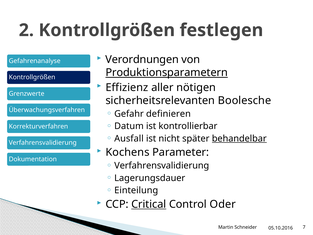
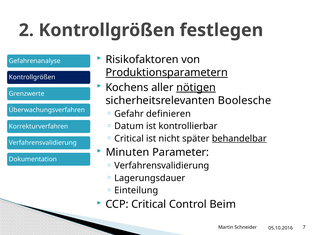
Verordnungen: Verordnungen -> Risikofaktoren
Effizienz: Effizienz -> Kochens
nötigen underline: none -> present
Ausfall at (129, 138): Ausfall -> Critical
Kochens: Kochens -> Minuten
Critical at (149, 204) underline: present -> none
Oder: Oder -> Beim
